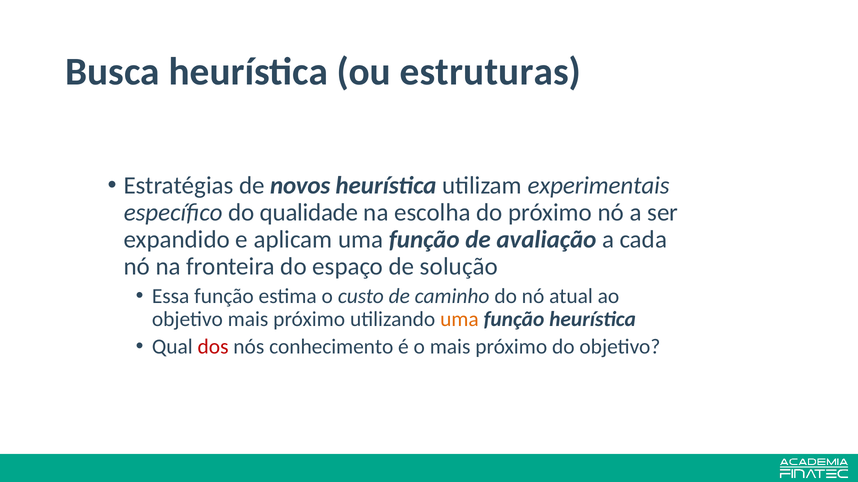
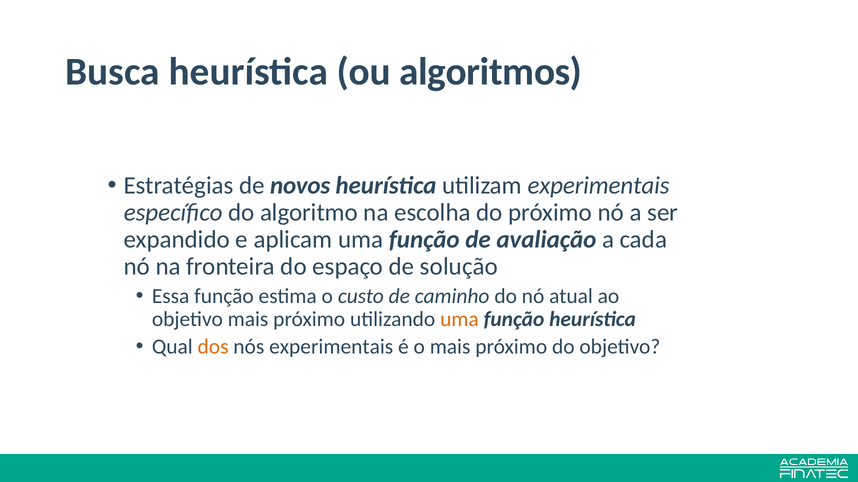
estruturas: estruturas -> algoritmos
qualidade: qualidade -> algoritmo
dos colour: red -> orange
nós conhecimento: conhecimento -> experimentais
